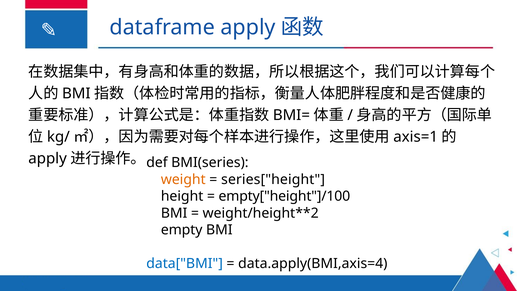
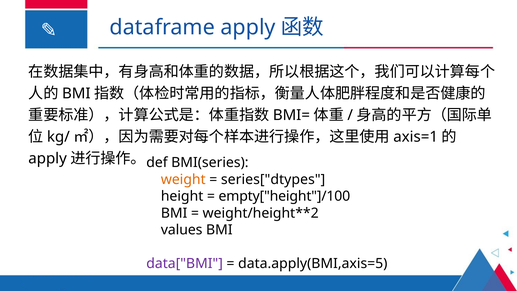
series["height: series["height -> series["dtypes
empty: empty -> values
data["BMI colour: blue -> purple
data.apply(BMI,axis=4: data.apply(BMI,axis=4 -> data.apply(BMI,axis=5
